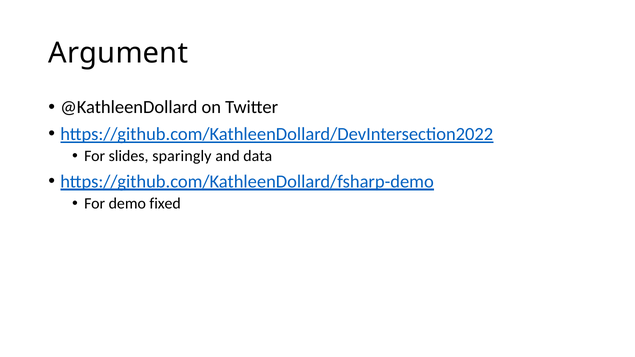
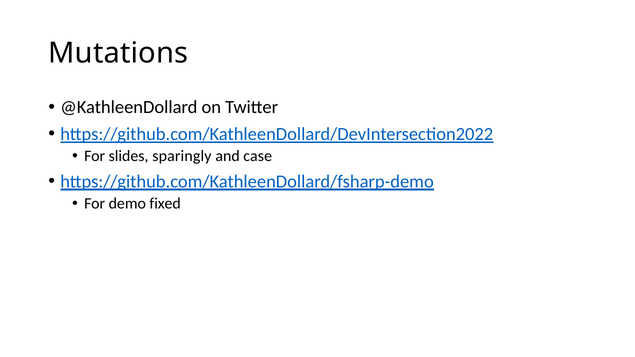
Argument: Argument -> Mutations
data: data -> case
